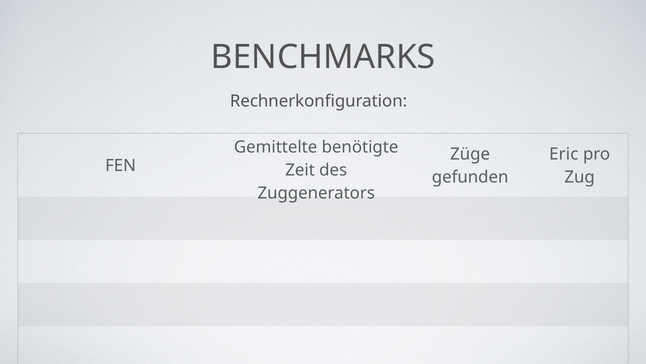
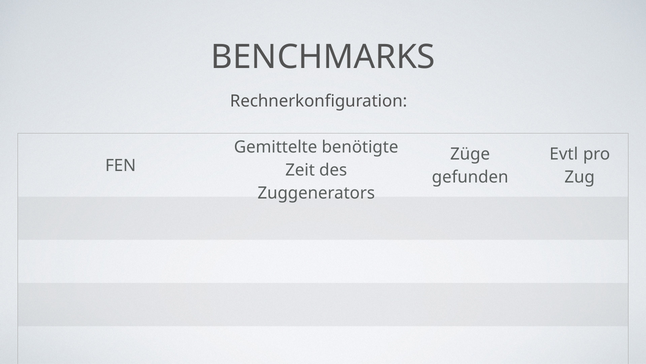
Eric: Eric -> Evtl
